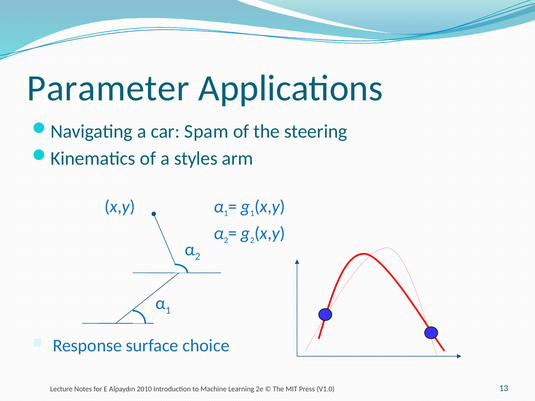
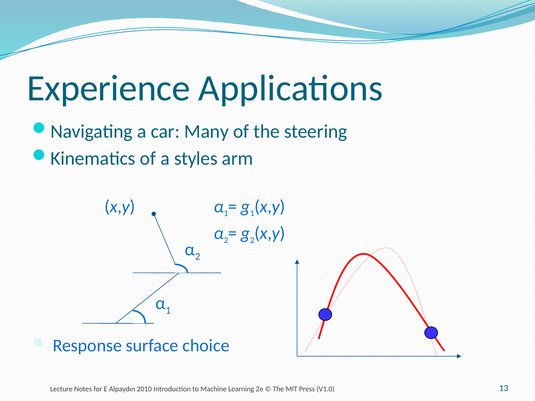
Parameter: Parameter -> Experience
Spam: Spam -> Many
